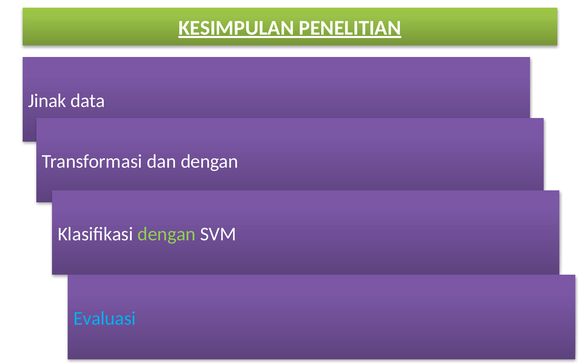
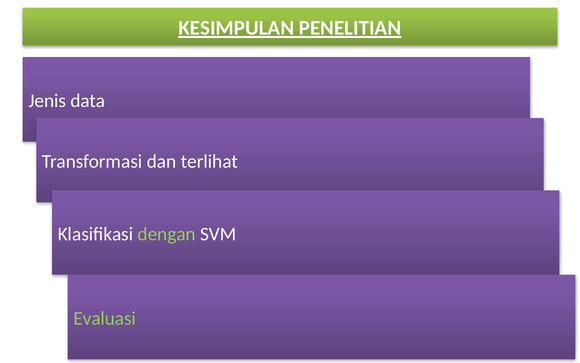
Jinak: Jinak -> Jenis
dan dengan: dengan -> terlihat
Evaluasi colour: light blue -> light green
